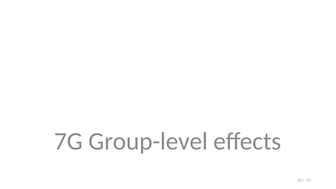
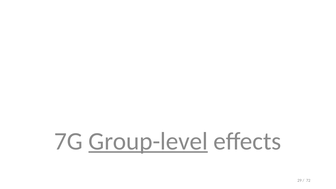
Group-level underline: none -> present
